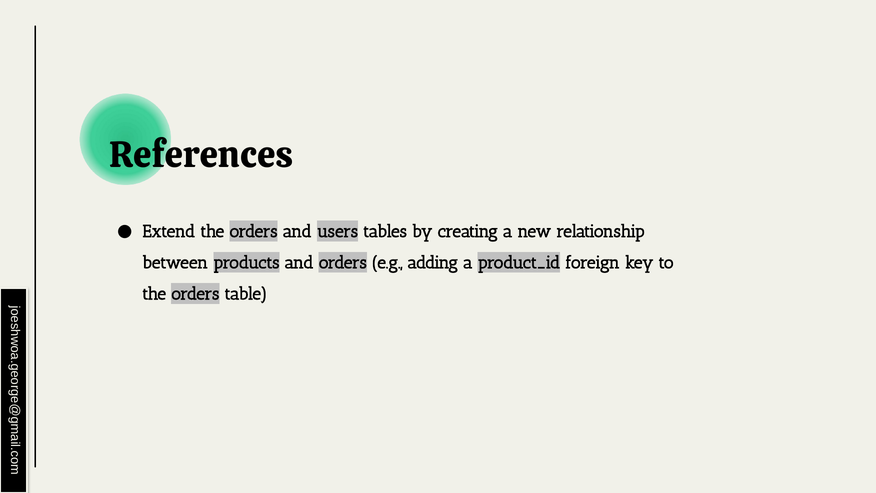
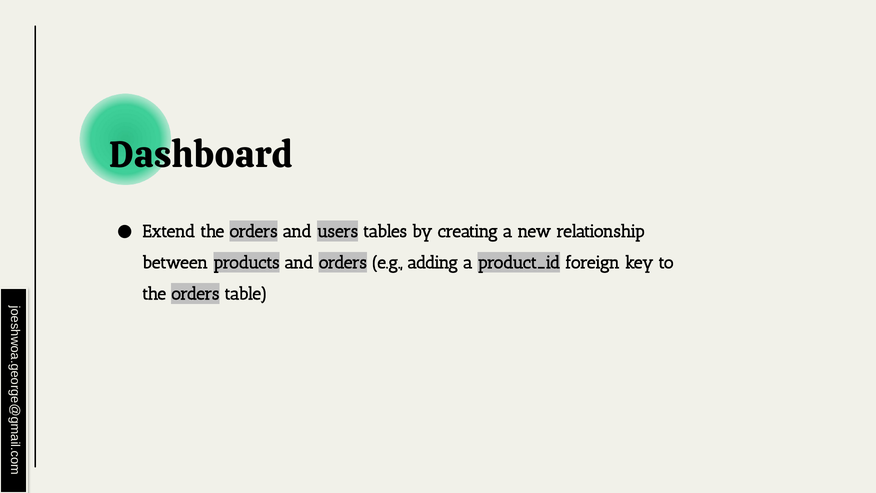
References: References -> Dashboard
